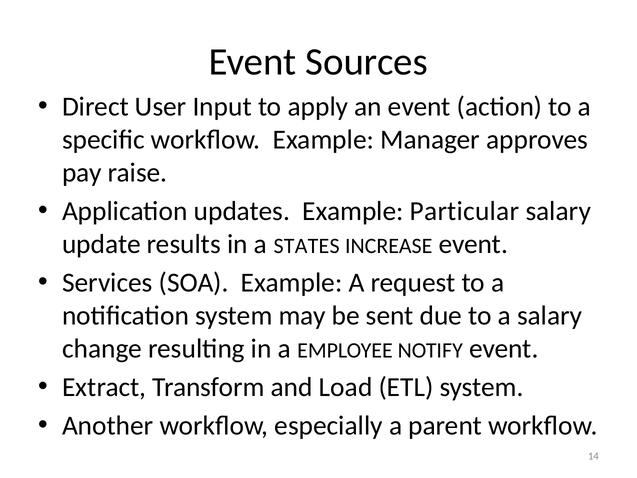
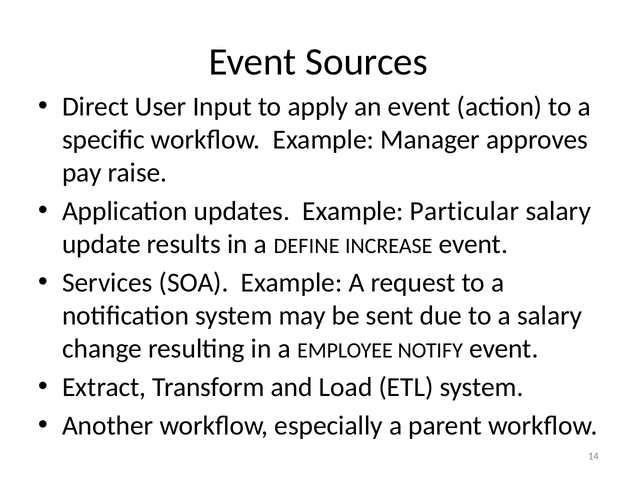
STATES: STATES -> DEFINE
